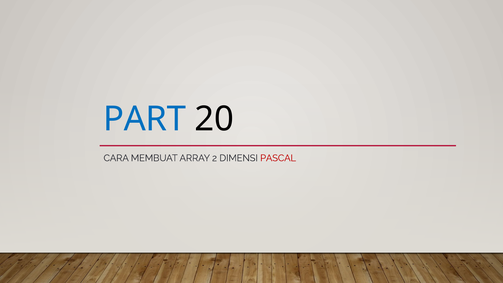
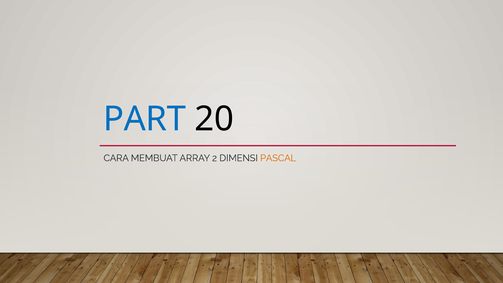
PASCAL colour: red -> orange
